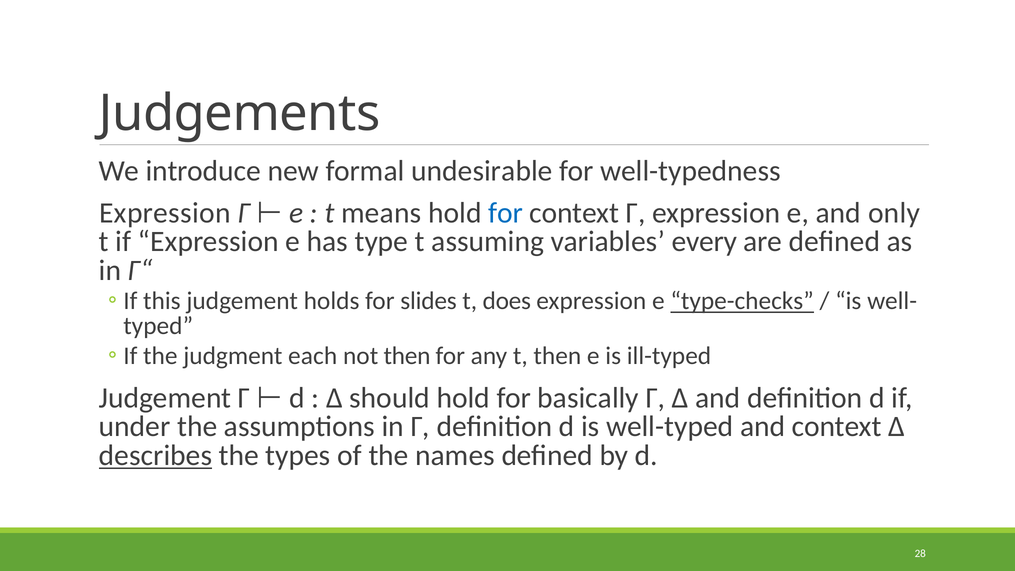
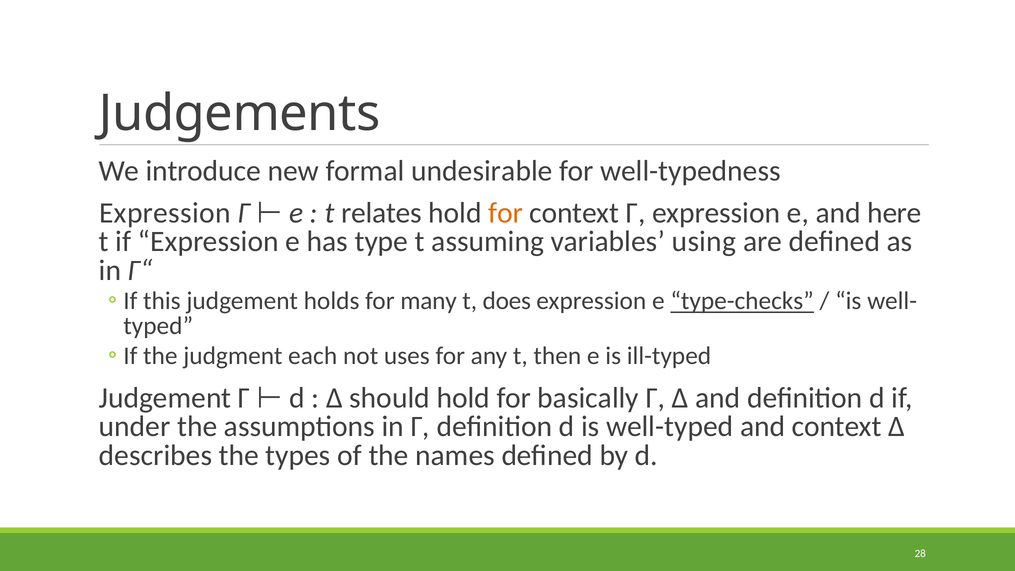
means: means -> relates
for at (506, 213) colour: blue -> orange
only: only -> here
every: every -> using
slides: slides -> many
not then: then -> uses
describes underline: present -> none
